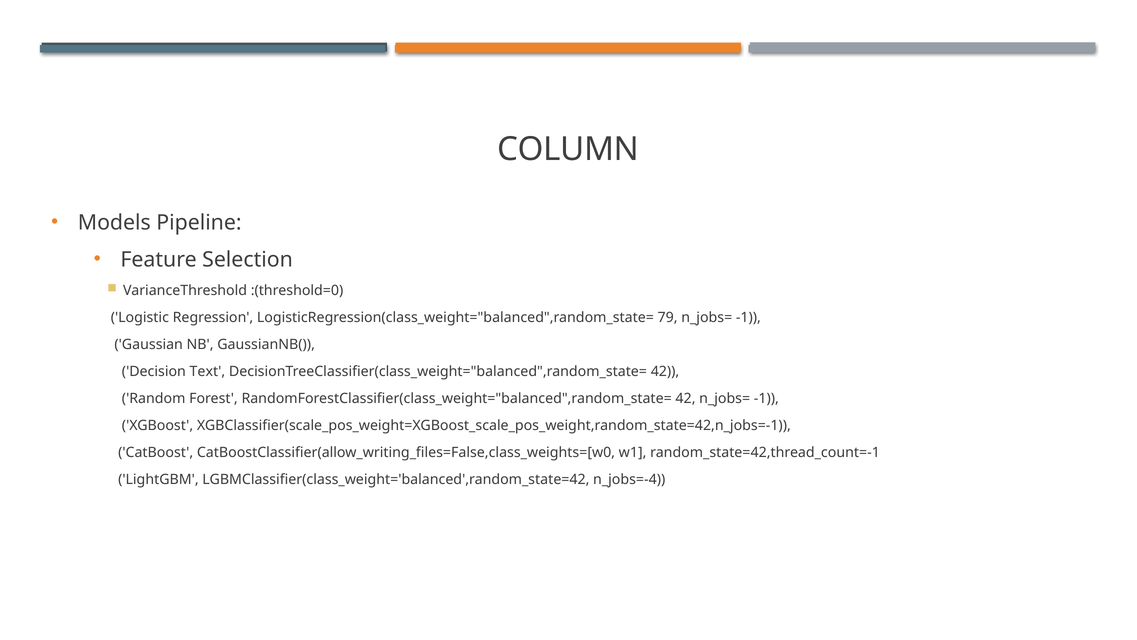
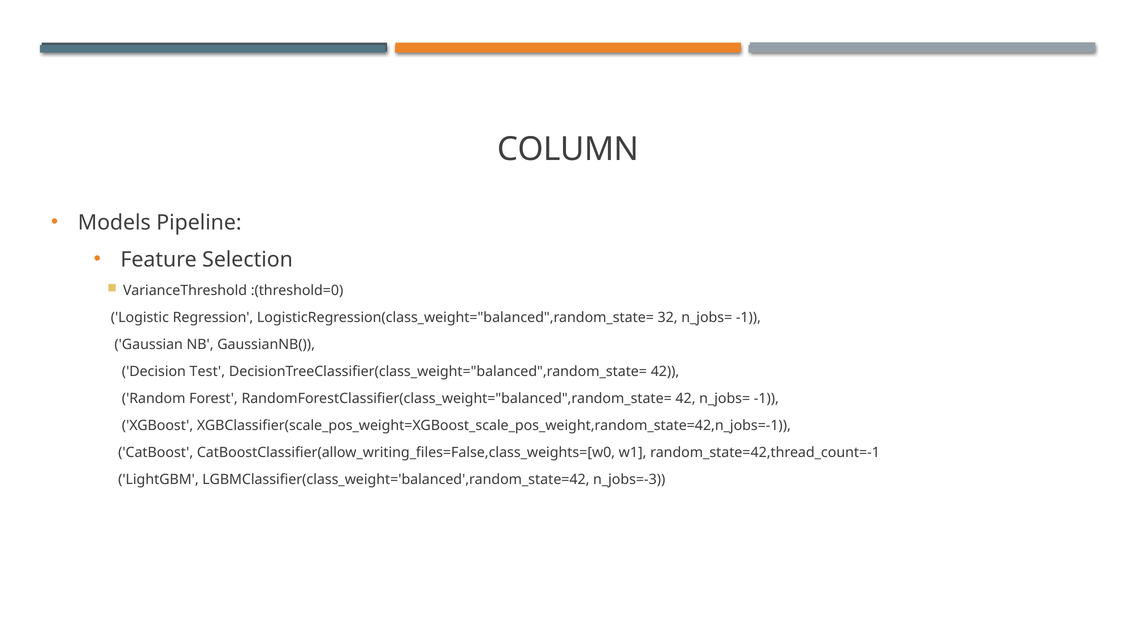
79: 79 -> 32
Text: Text -> Test
n_jobs=-4: n_jobs=-4 -> n_jobs=-3
